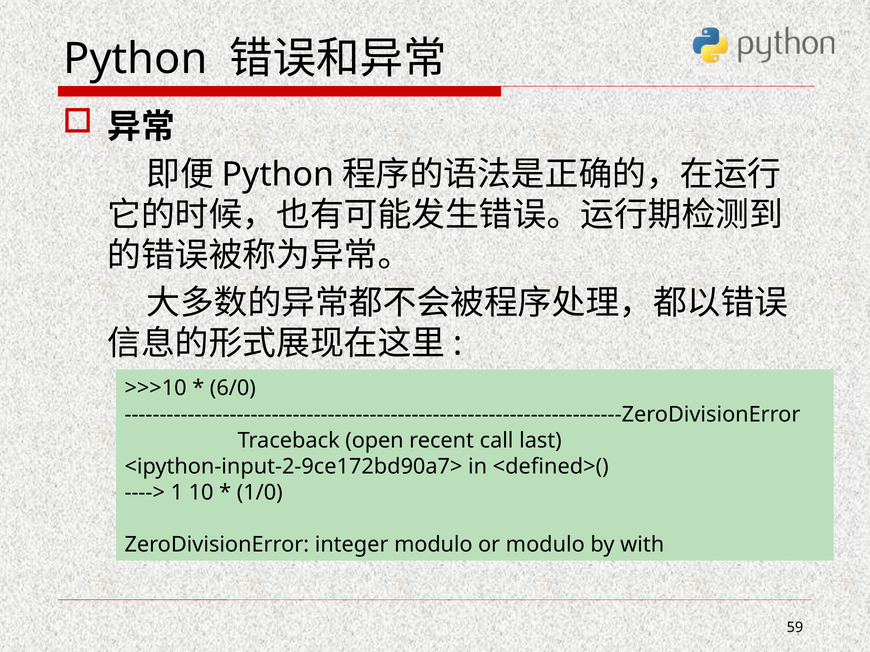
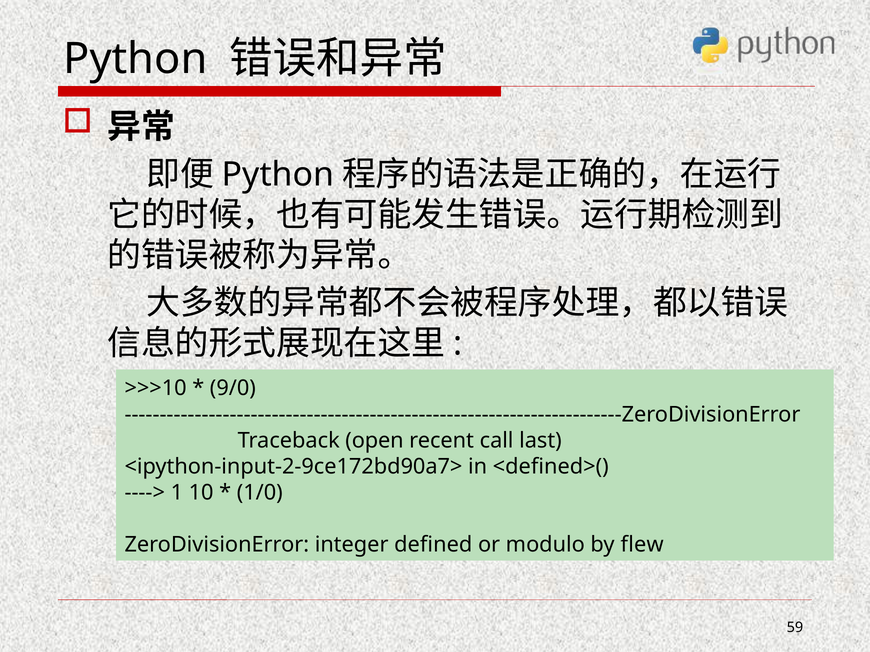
6/0: 6/0 -> 9/0
integer modulo: modulo -> defined
with: with -> flew
